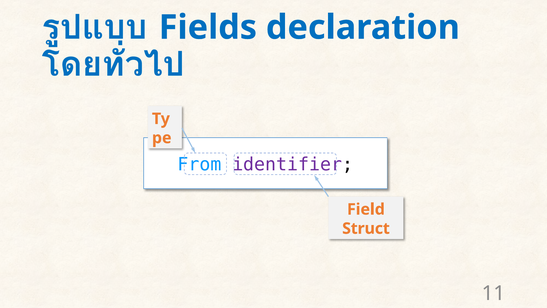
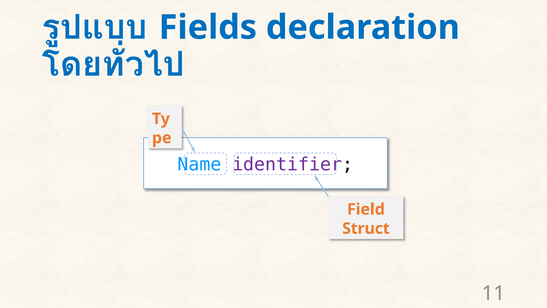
From: From -> Name
